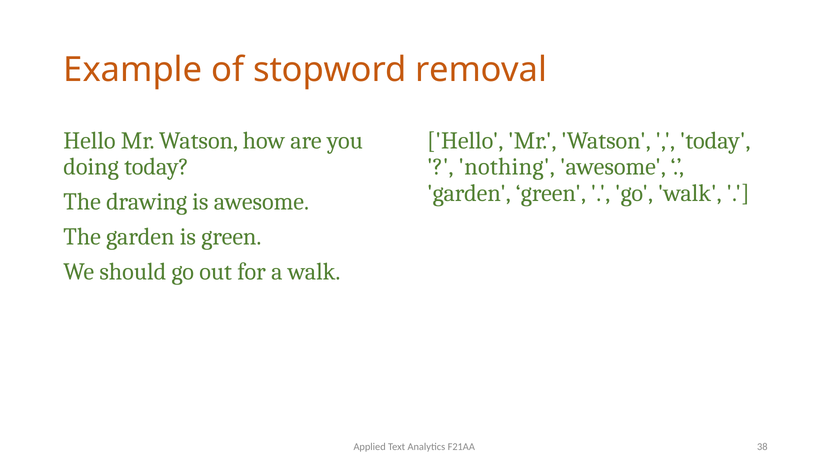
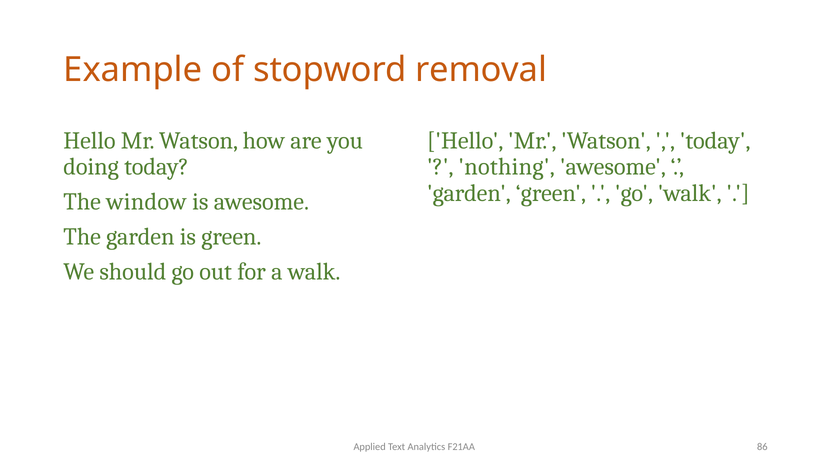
drawing: drawing -> window
38: 38 -> 86
